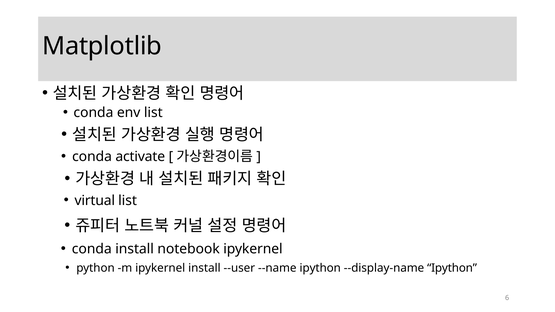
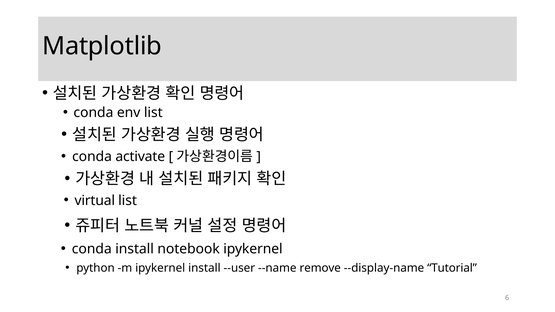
--name ipython: ipython -> remove
--display-name Ipython: Ipython -> Tutorial
